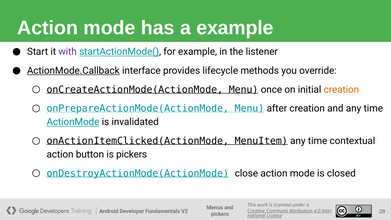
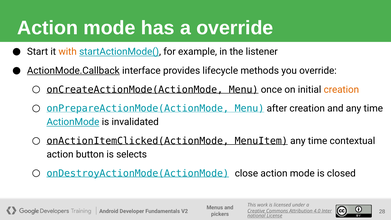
a example: example -> override
with colour: purple -> orange
is pickers: pickers -> selects
